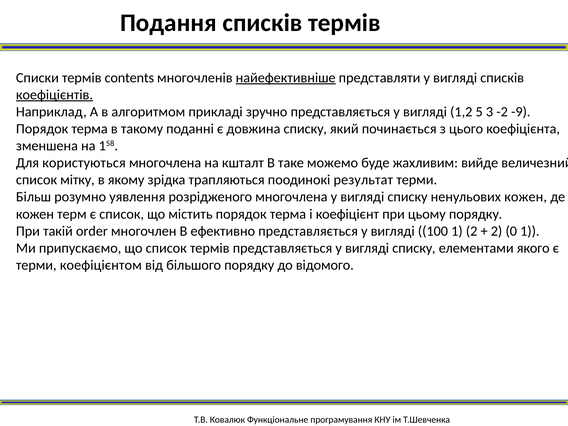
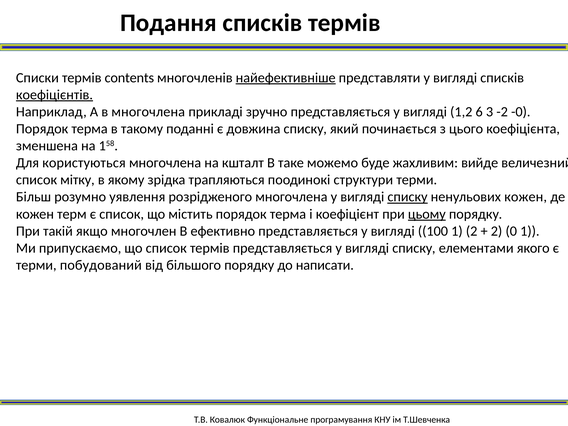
в алгоритмом: алгоритмом -> многочлена
5: 5 -> 6
-9: -9 -> -0
результат: результат -> структури
списку at (407, 197) underline: none -> present
цьому underline: none -> present
order: order -> якщо
коефіцієнтом: коефіцієнтом -> побудований
відомого: відомого -> написати
